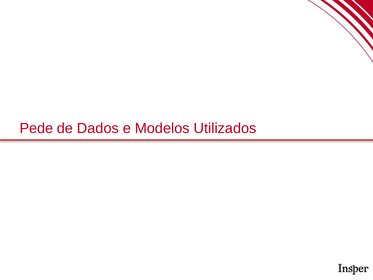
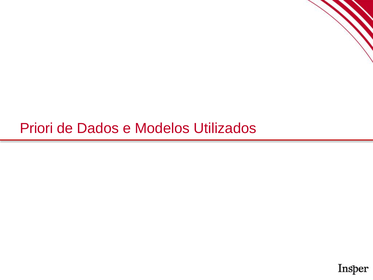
Pede: Pede -> Priori
